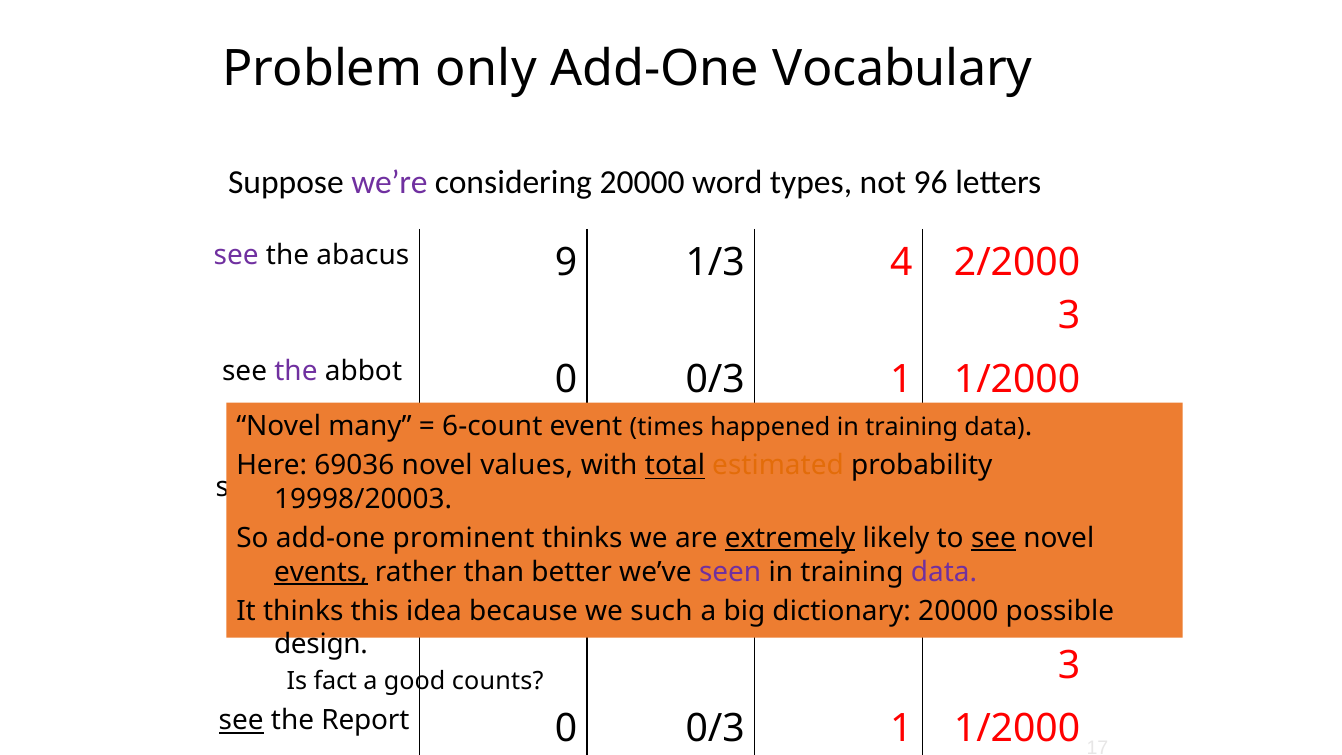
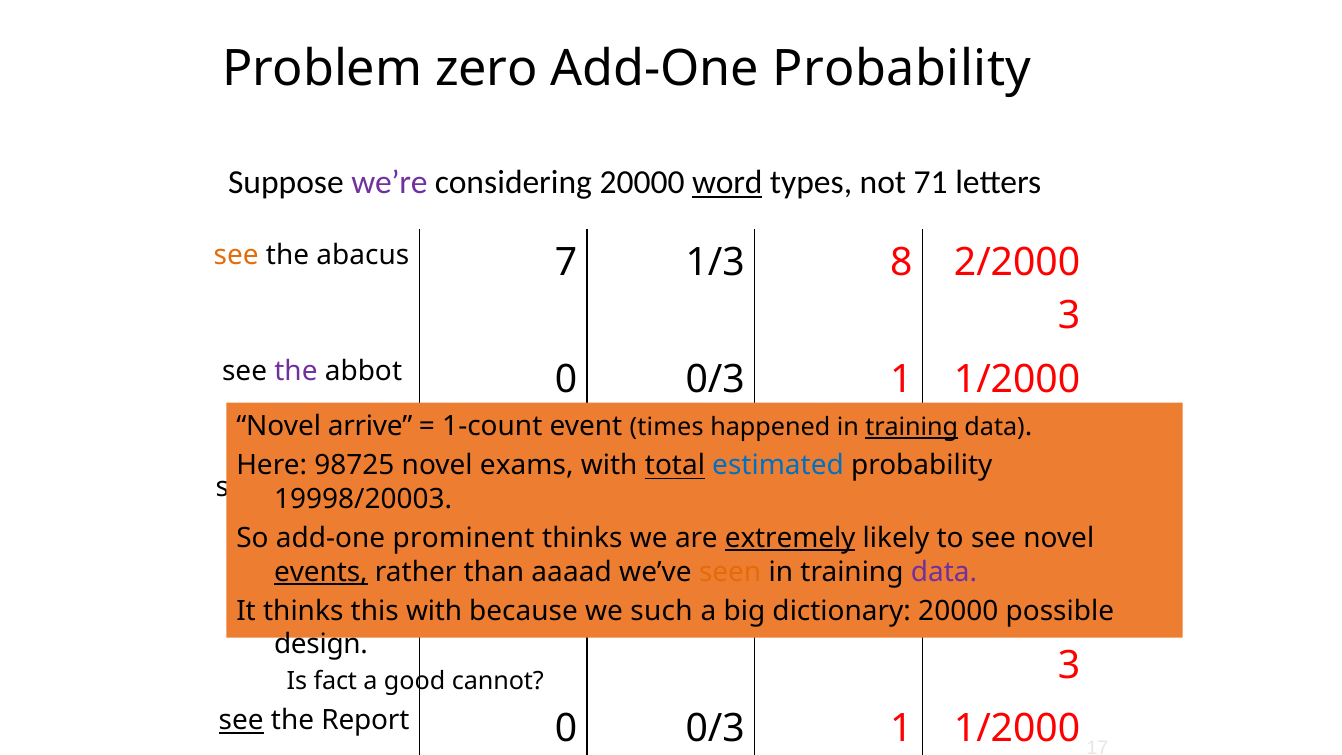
only: only -> zero
Add-One Vocabulary: Vocabulary -> Probability
word underline: none -> present
96: 96 -> 71
see at (236, 255) colour: purple -> orange
9: 9 -> 7
4: 4 -> 8
many: many -> arrive
6-count: 6-count -> 1-count
training at (912, 427) underline: none -> present
69036: 69036 -> 98725
values: values -> exams
estimated colour: orange -> blue
see at (993, 538) underline: present -> none
better: better -> aaaad
seen colour: purple -> orange
idea at (434, 611): idea -> with
counts: counts -> cannot
